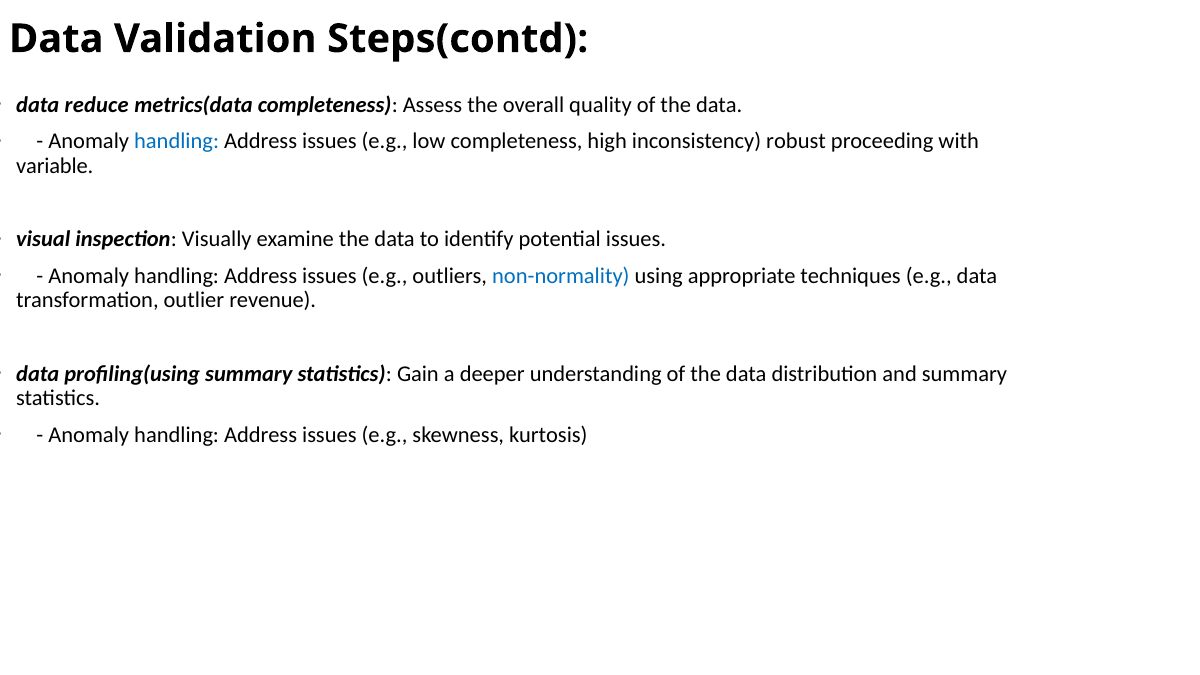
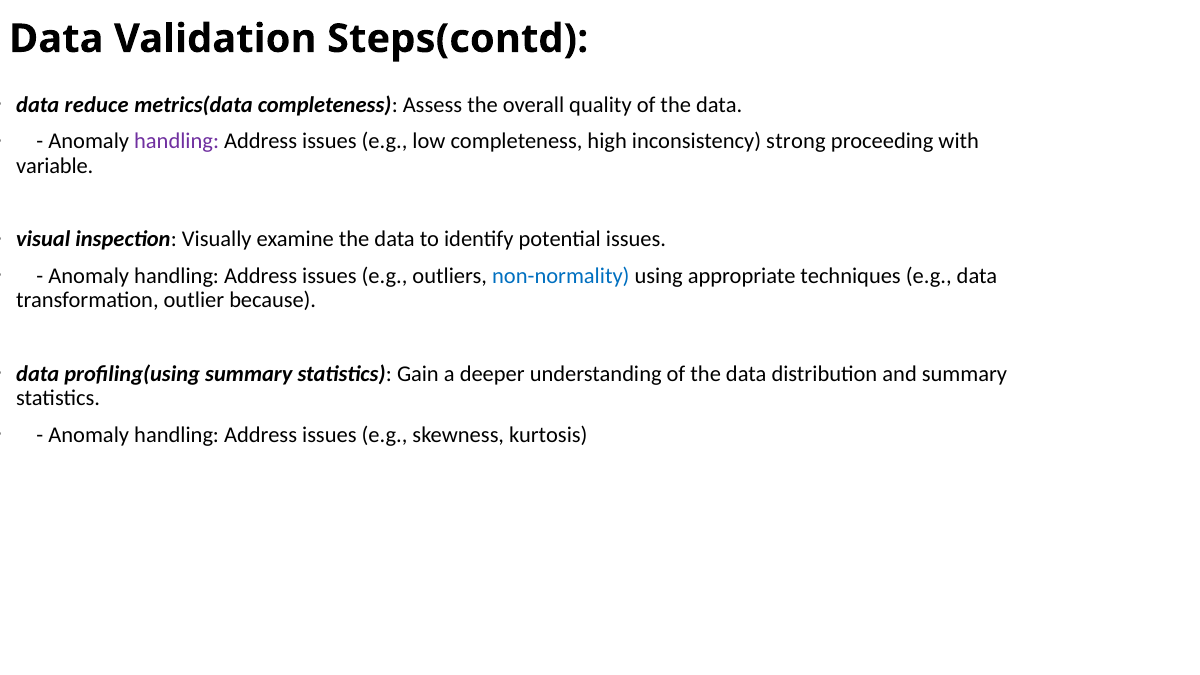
handling at (177, 142) colour: blue -> purple
robust: robust -> strong
revenue: revenue -> because
